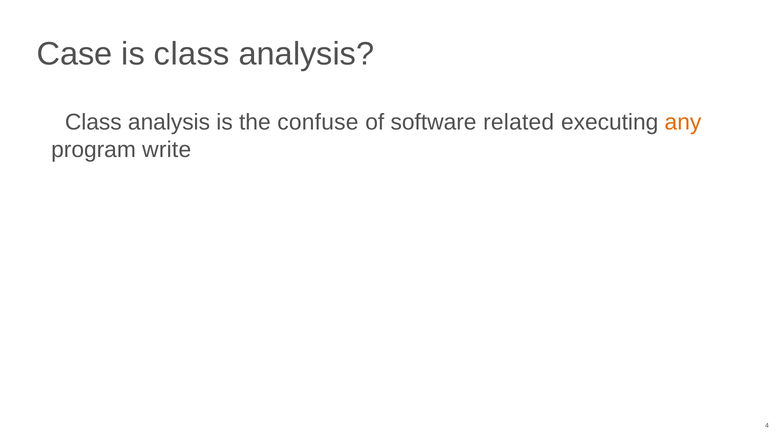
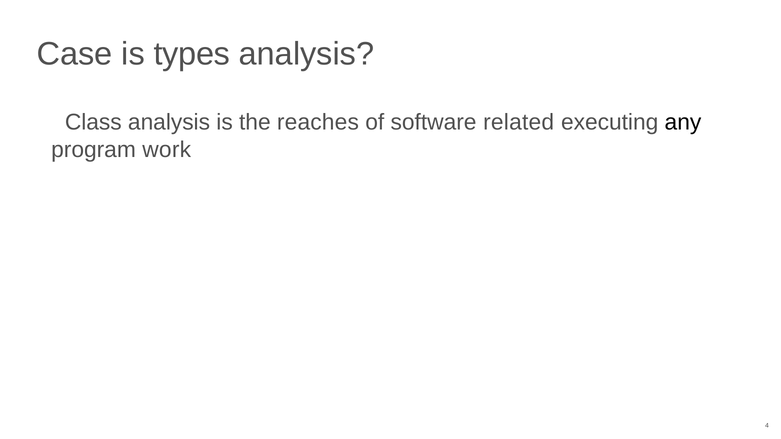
is class: class -> types
confuse: confuse -> reaches
any colour: orange -> black
write: write -> work
